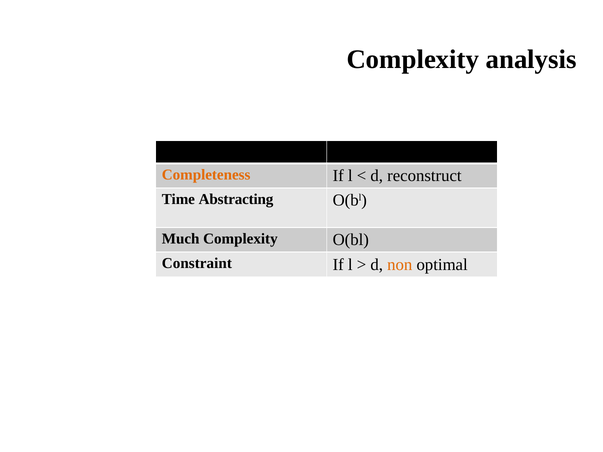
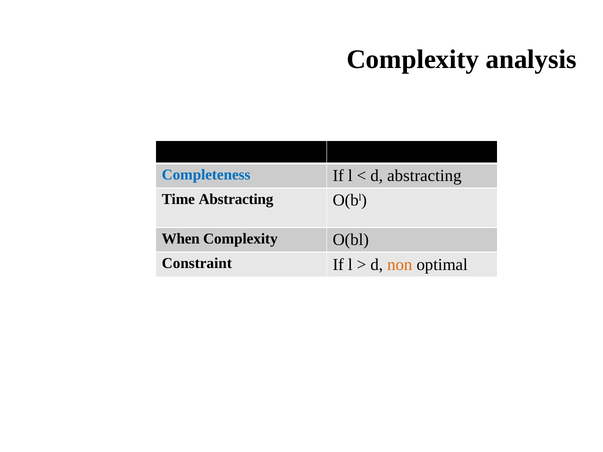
Completeness colour: orange -> blue
d reconstruct: reconstruct -> abstracting
Much: Much -> When
